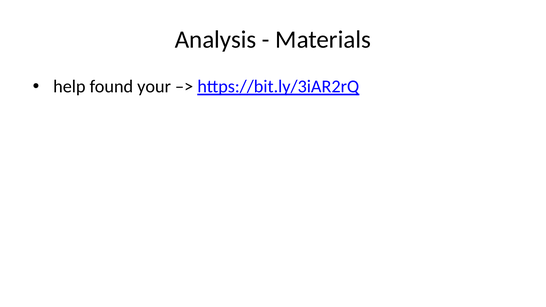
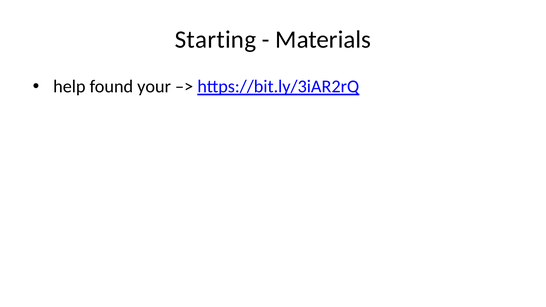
Analysis: Analysis -> Starting
